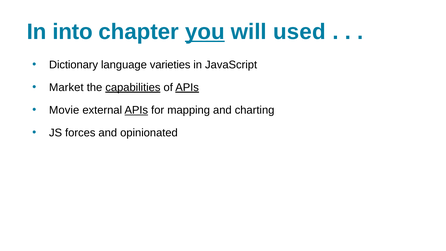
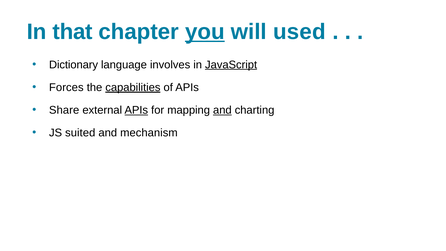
into: into -> that
varieties: varieties -> involves
JavaScript underline: none -> present
Market: Market -> Forces
APIs at (187, 87) underline: present -> none
Movie: Movie -> Share
and at (222, 110) underline: none -> present
forces: forces -> suited
opinionated: opinionated -> mechanism
